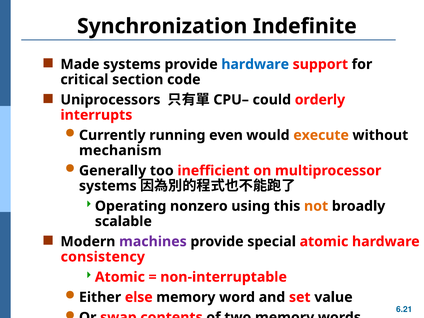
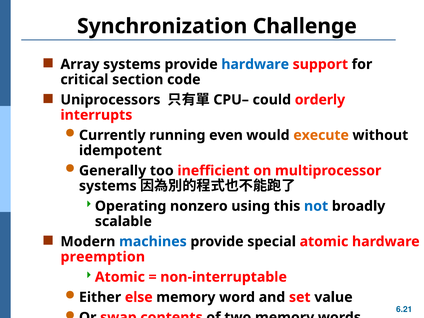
Indefinite: Indefinite -> Challenge
Made: Made -> Array
mechanism: mechanism -> idempotent
not colour: orange -> blue
machines colour: purple -> blue
consistency: consistency -> preemption
